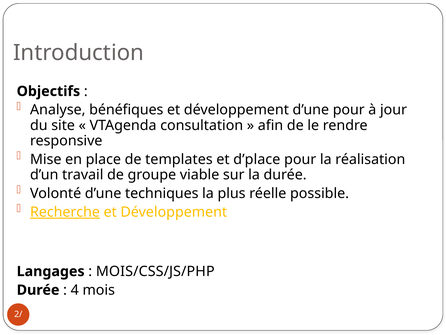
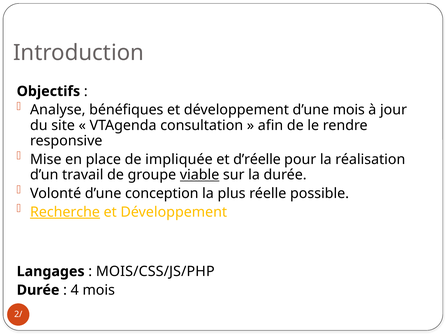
d’une pour: pour -> mois
templates: templates -> impliquée
d’place: d’place -> d’réelle
viable underline: none -> present
techniques: techniques -> conception
